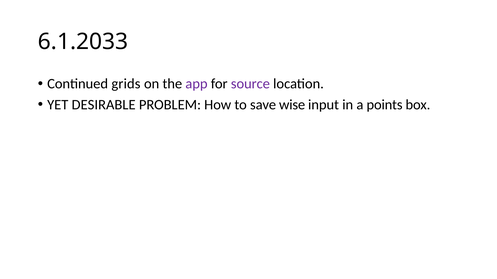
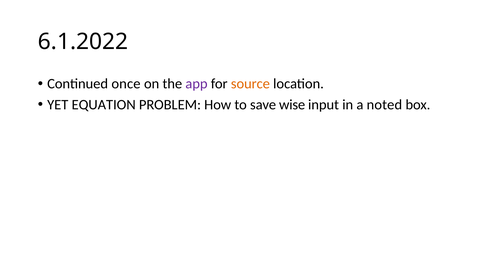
6.1.2033: 6.1.2033 -> 6.1.2022
grids: grids -> once
source colour: purple -> orange
DESIRABLE: DESIRABLE -> EQUATION
points: points -> noted
